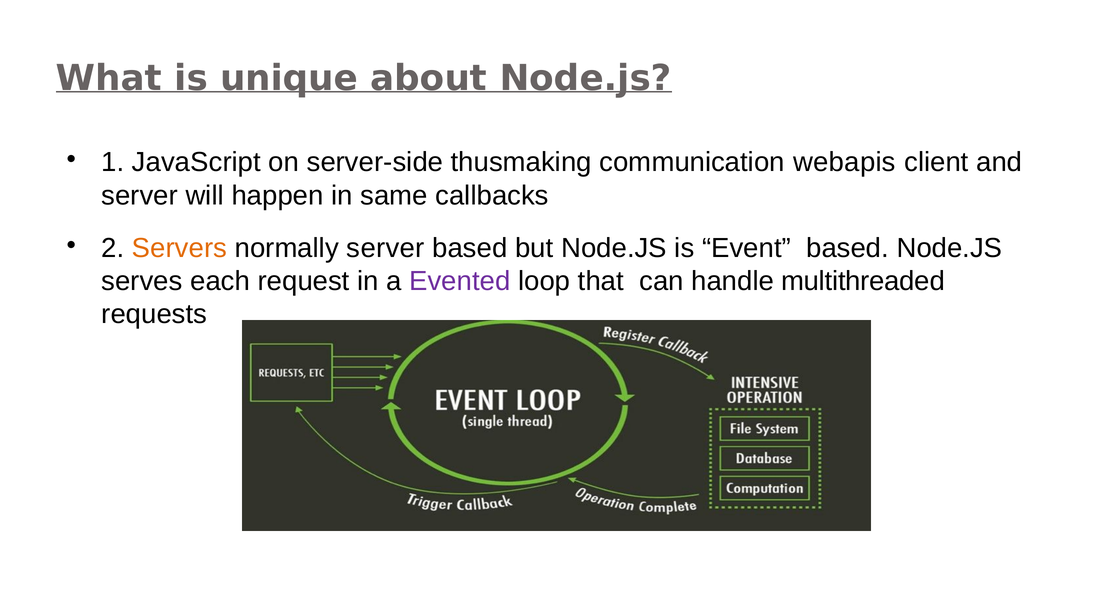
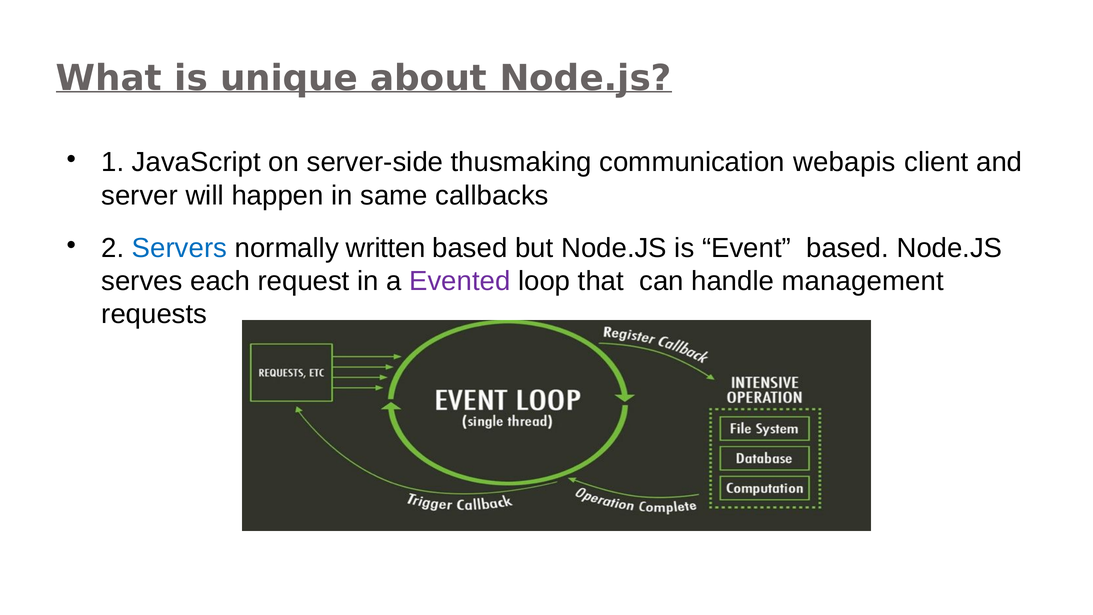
Servers colour: orange -> blue
normally server: server -> written
multithreaded: multithreaded -> management
